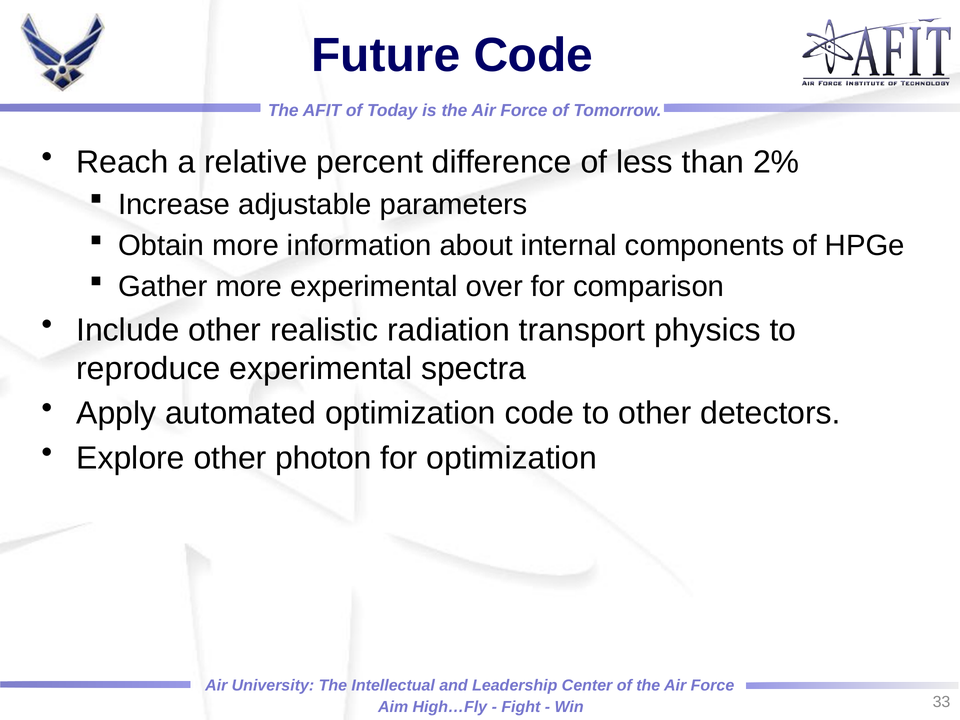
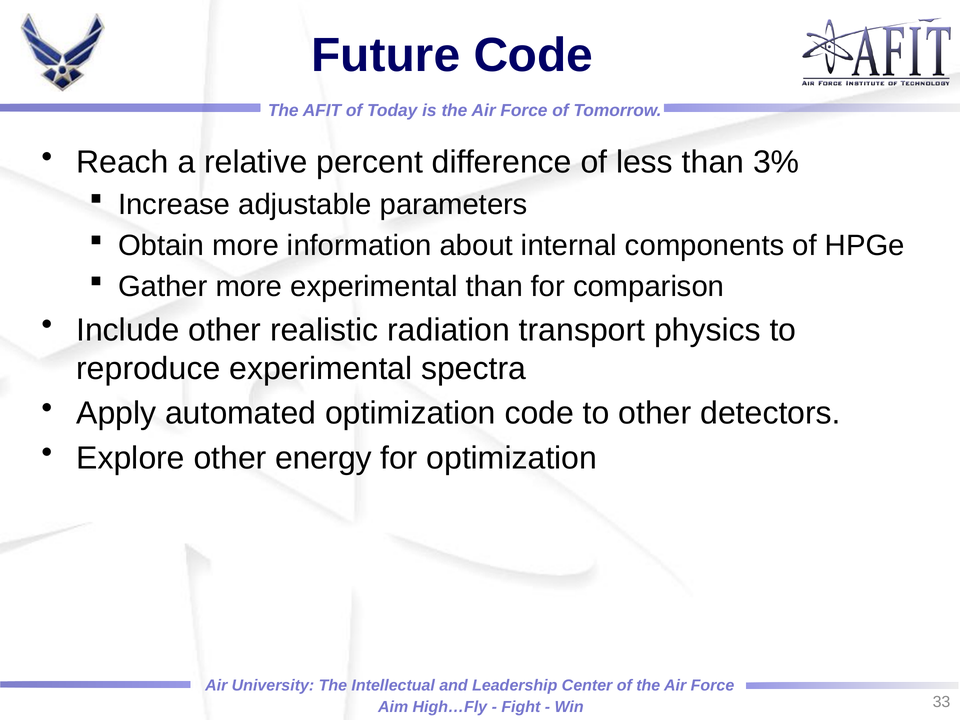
2%: 2% -> 3%
experimental over: over -> than
photon: photon -> energy
